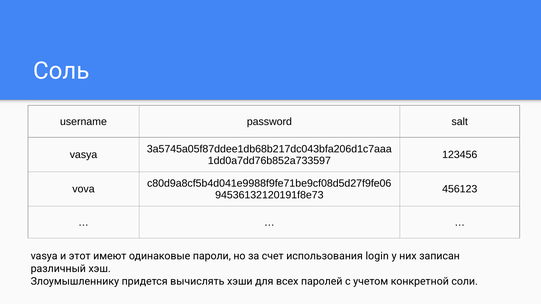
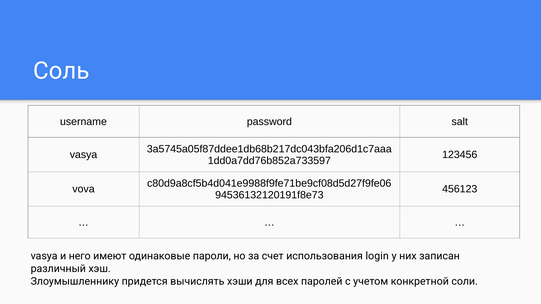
этот: этот -> него
